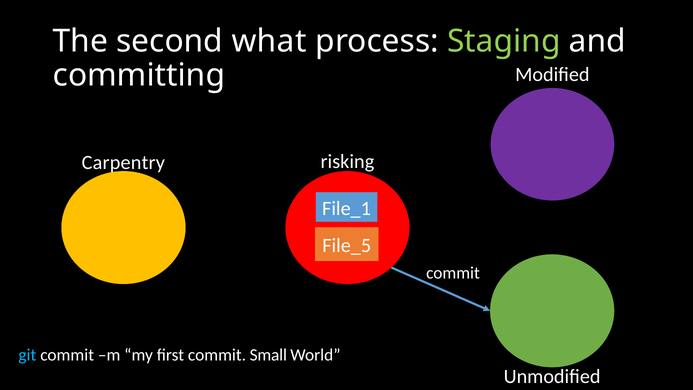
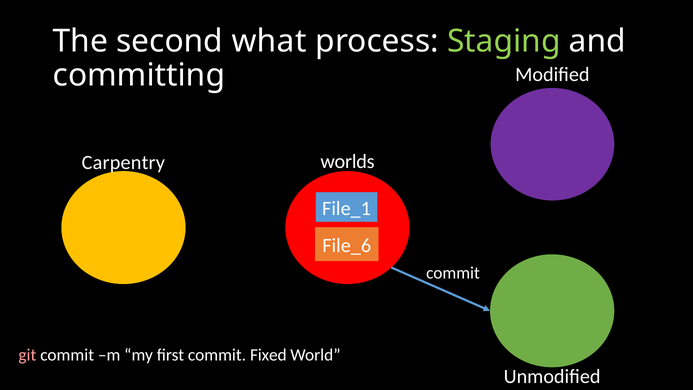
risking: risking -> worlds
File_5: File_5 -> File_6
git colour: light blue -> pink
Small: Small -> Fixed
